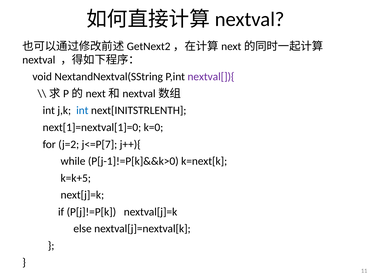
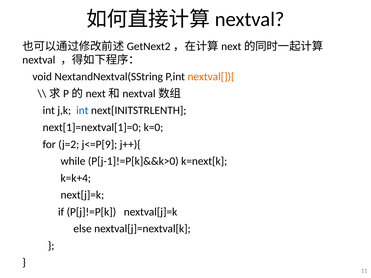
nextval[]){ colour: purple -> orange
j<=P[7: j<=P[7 -> j<=P[9
k=k+5: k=k+5 -> k=k+4
